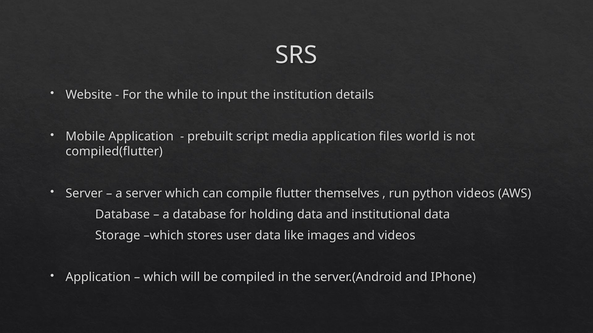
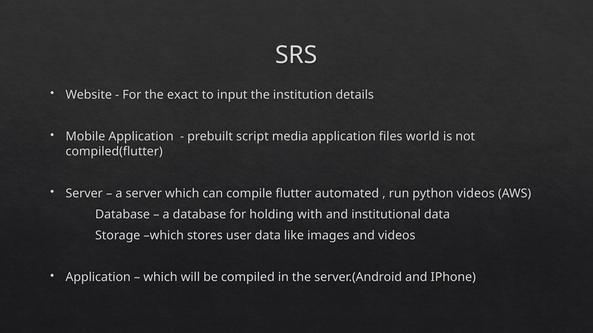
while: while -> exact
themselves: themselves -> automated
holding data: data -> with
